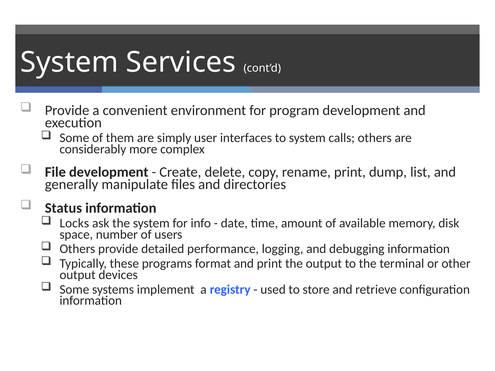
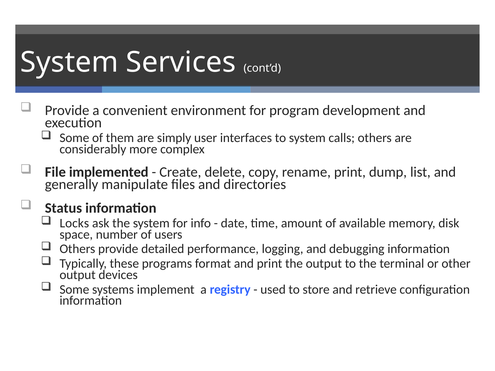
File development: development -> implemented
